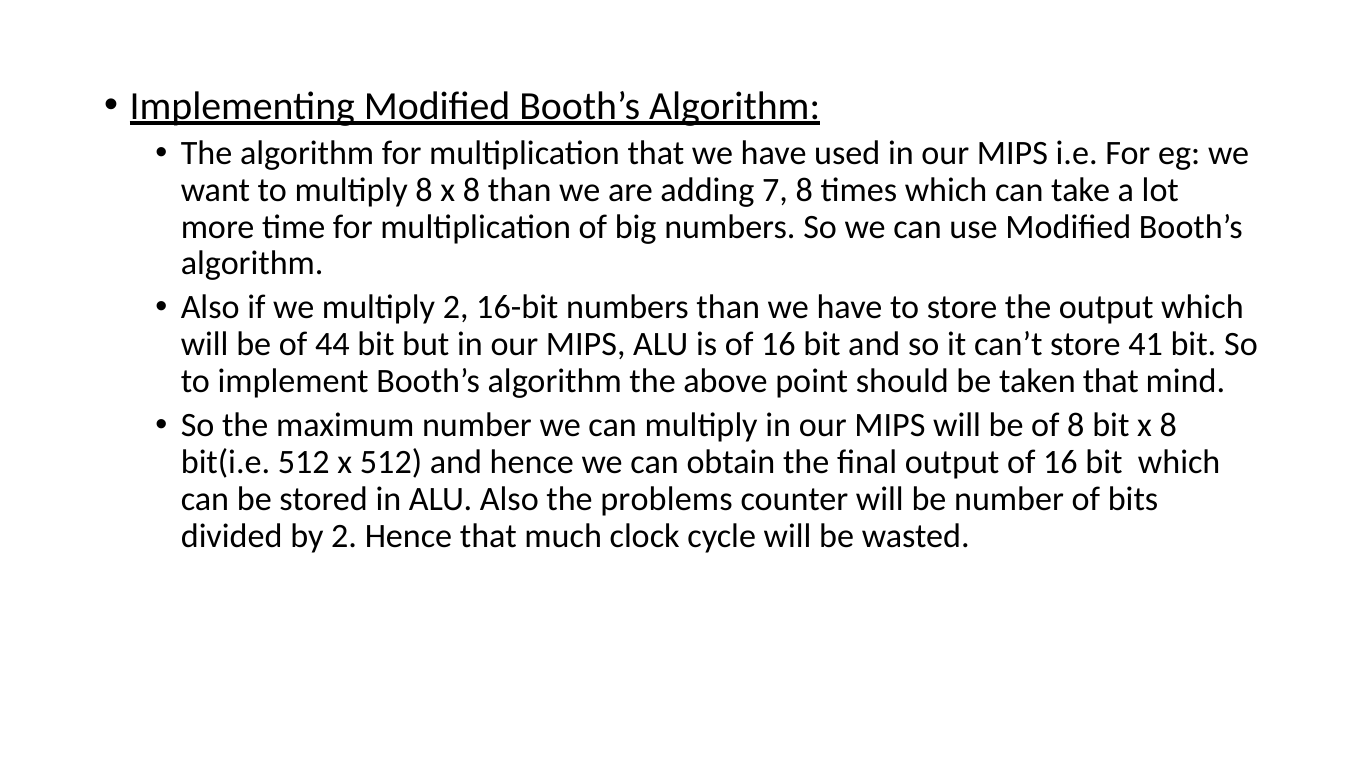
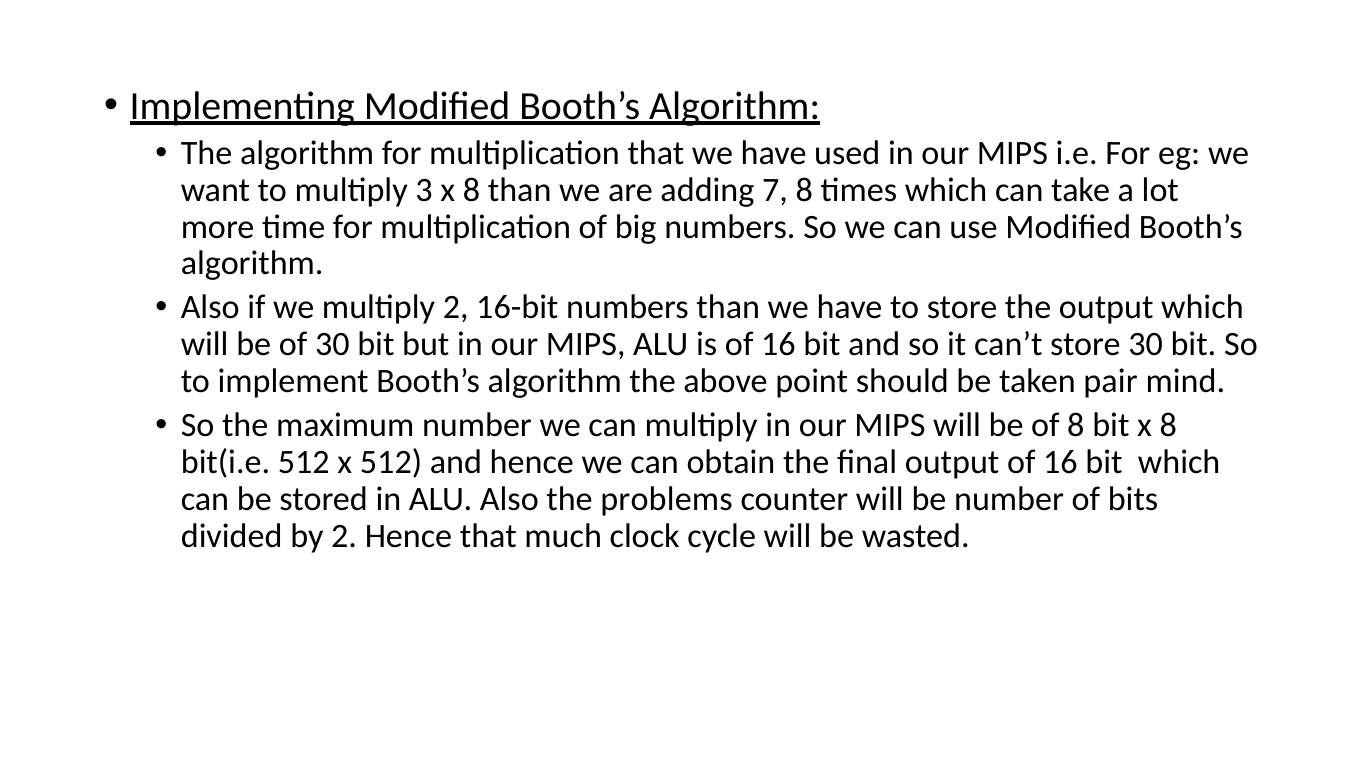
multiply 8: 8 -> 3
of 44: 44 -> 30
store 41: 41 -> 30
taken that: that -> pair
